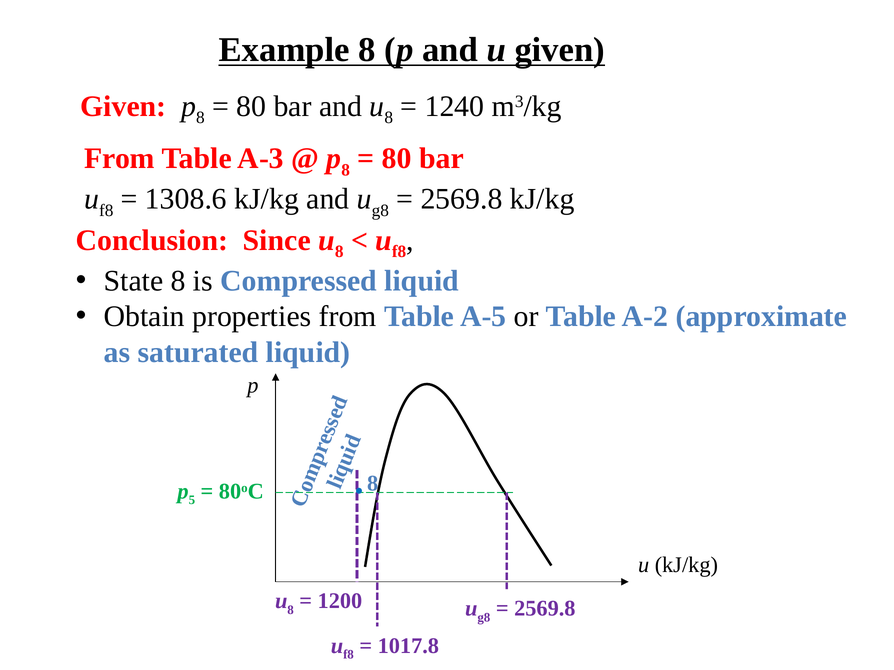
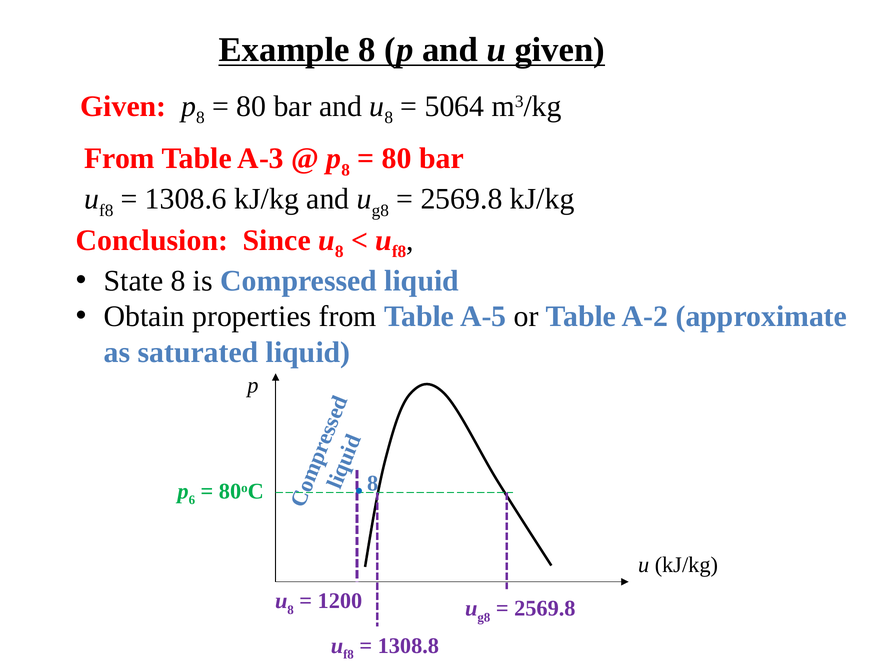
1240: 1240 -> 5064
5: 5 -> 6
1017.8: 1017.8 -> 1308.8
